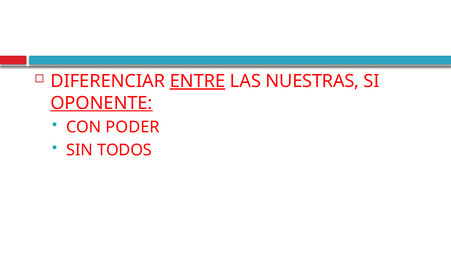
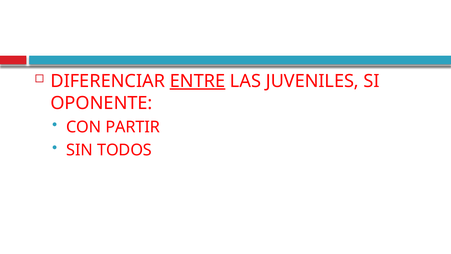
NUESTRAS: NUESTRAS -> JUVENILES
OPONENTE underline: present -> none
PODER: PODER -> PARTIR
